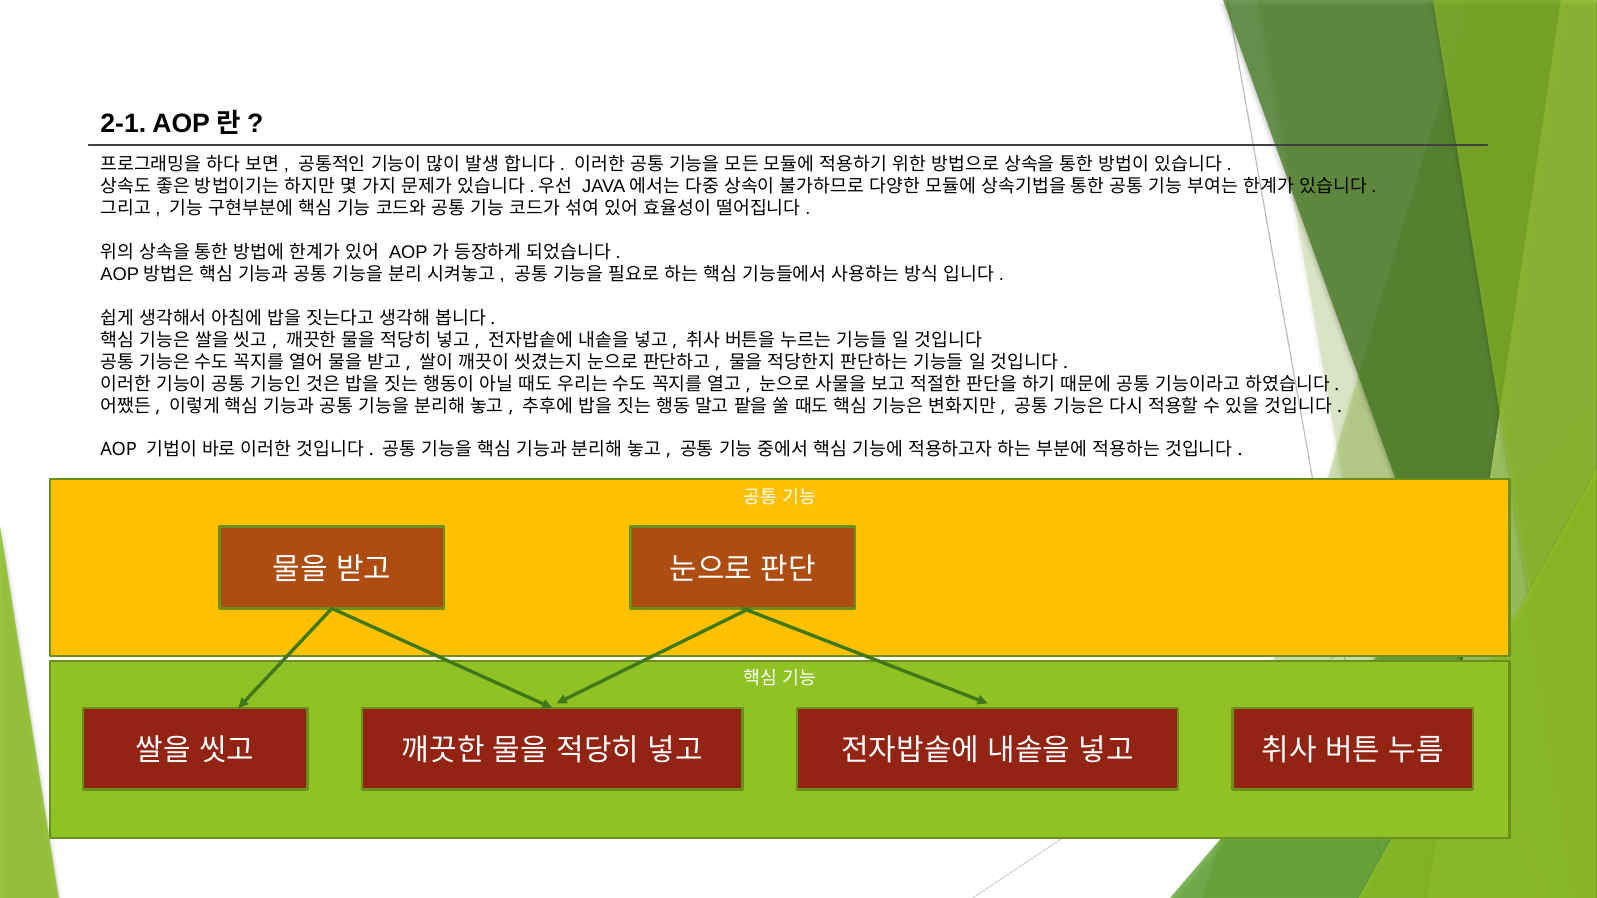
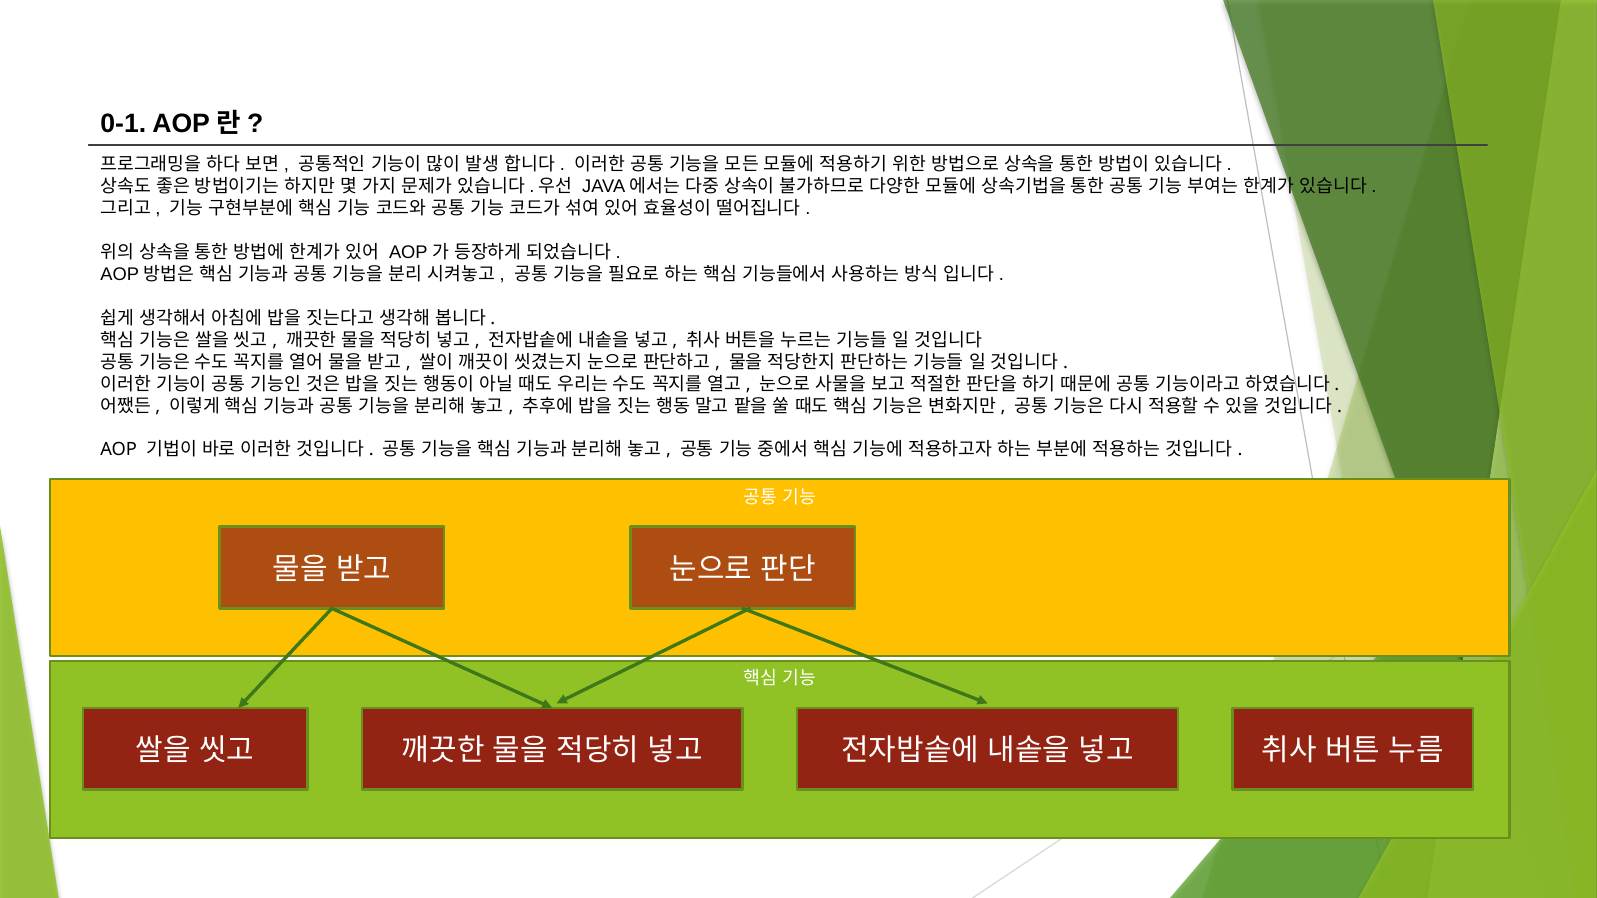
2-1: 2-1 -> 0-1
